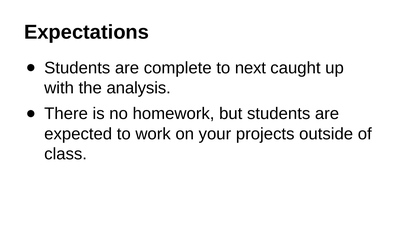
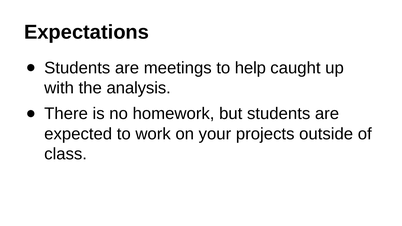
complete: complete -> meetings
next: next -> help
